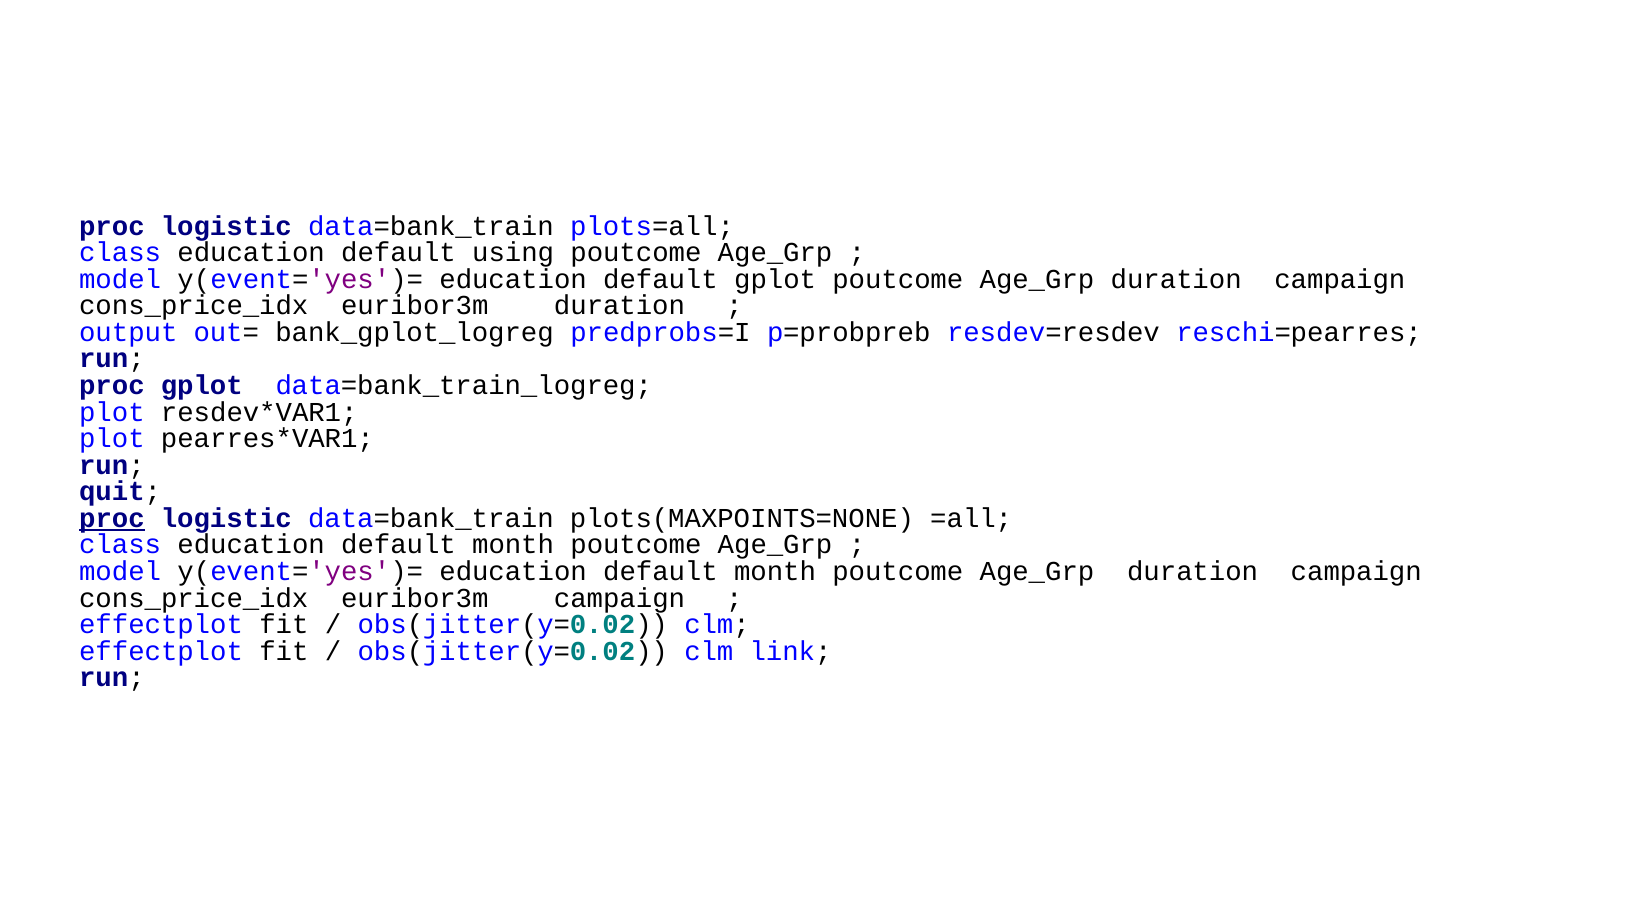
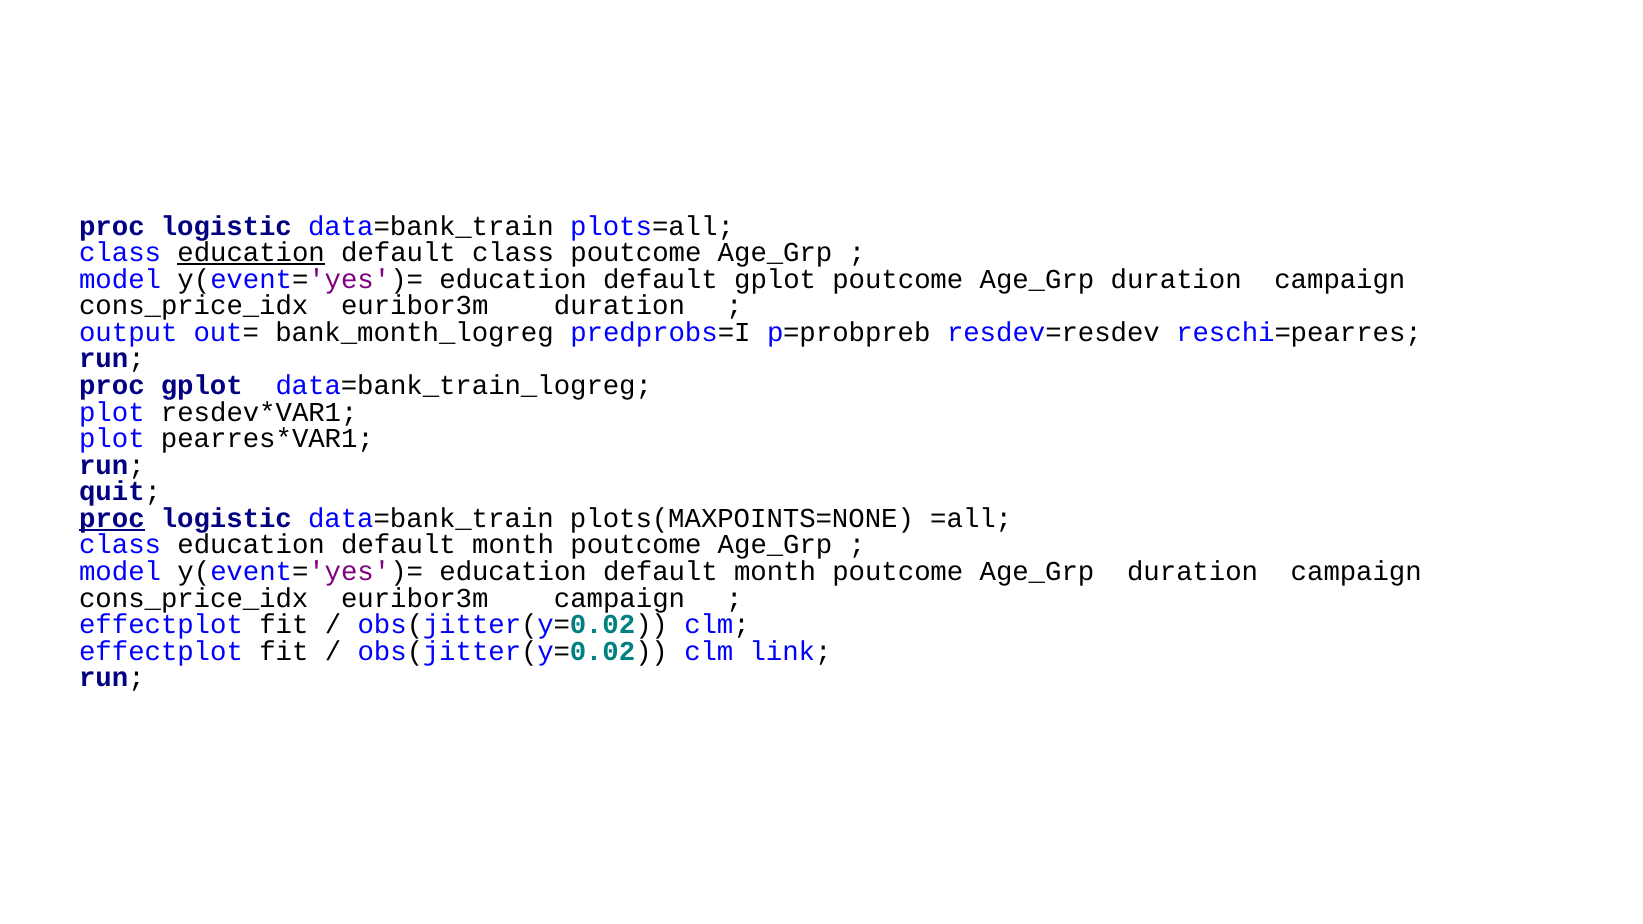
education at (251, 253) underline: none -> present
default using: using -> class
bank_gplot_logreg: bank_gplot_logreg -> bank_month_logreg
